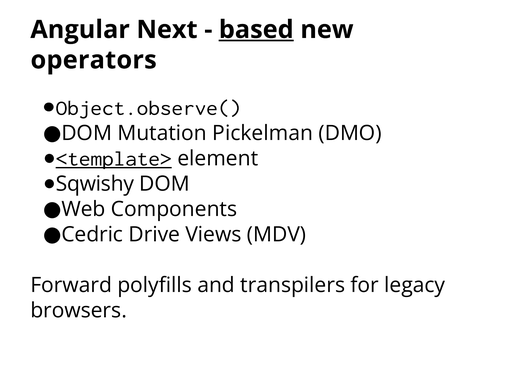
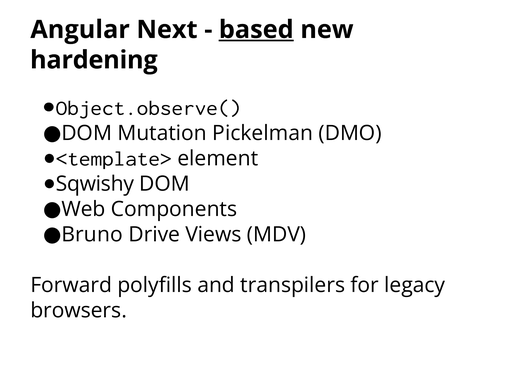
operators: operators -> hardening
<template> underline: present -> none
Cedric: Cedric -> Bruno
